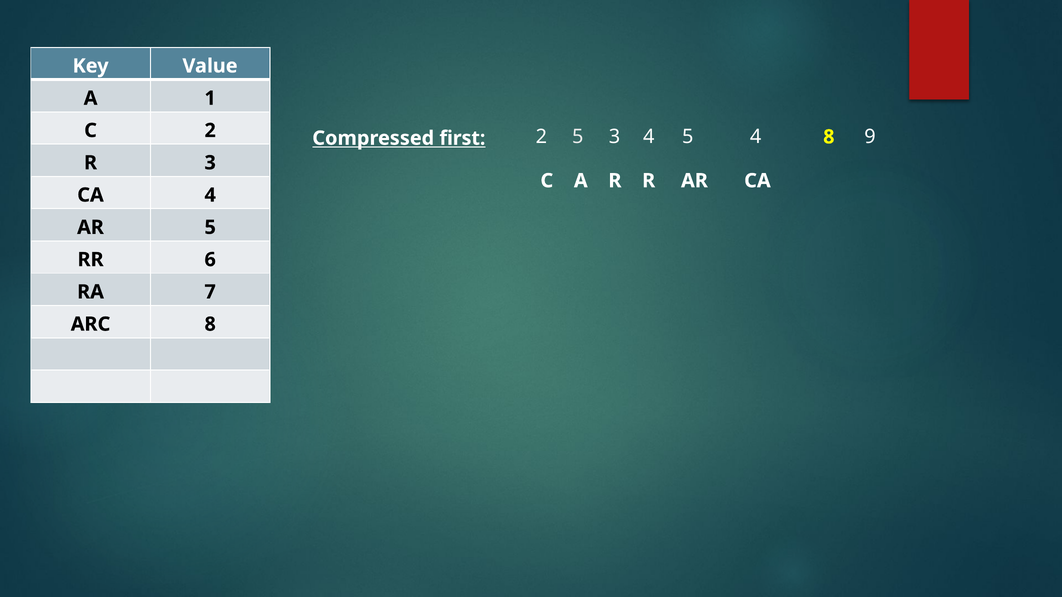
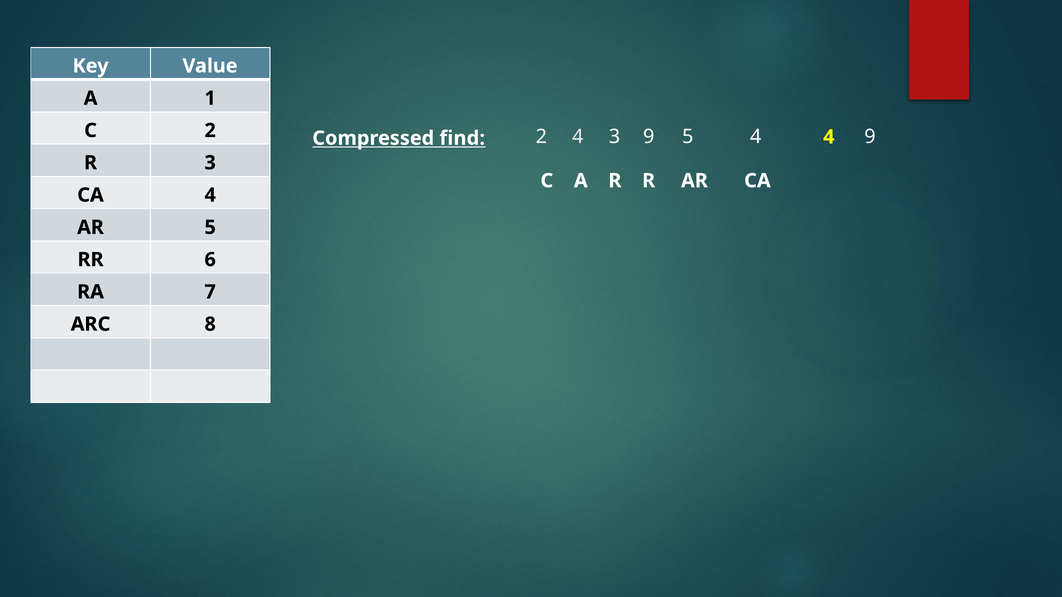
2 5: 5 -> 4
3 4: 4 -> 9
4 8: 8 -> 4
first: first -> find
